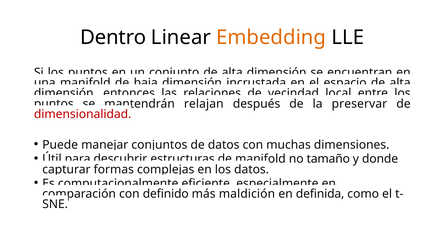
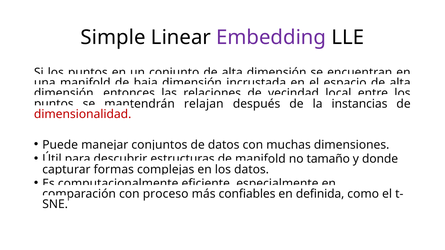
Dentro: Dentro -> Simple
Embedding colour: orange -> purple
preservar: preservar -> instancias
definido: definido -> proceso
maldición: maldición -> confiables
